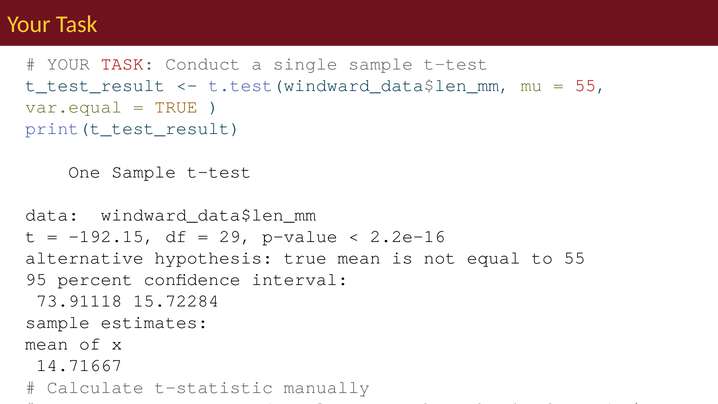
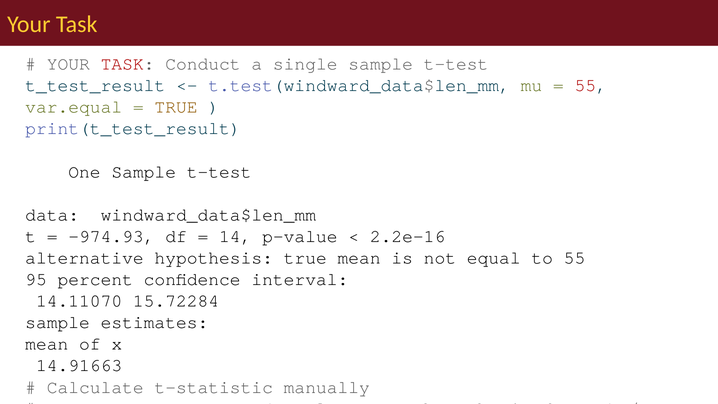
-192.15: -192.15 -> -974.93
29: 29 -> 14
73.91118: 73.91118 -> 14.11070
14.71667: 14.71667 -> 14.91663
